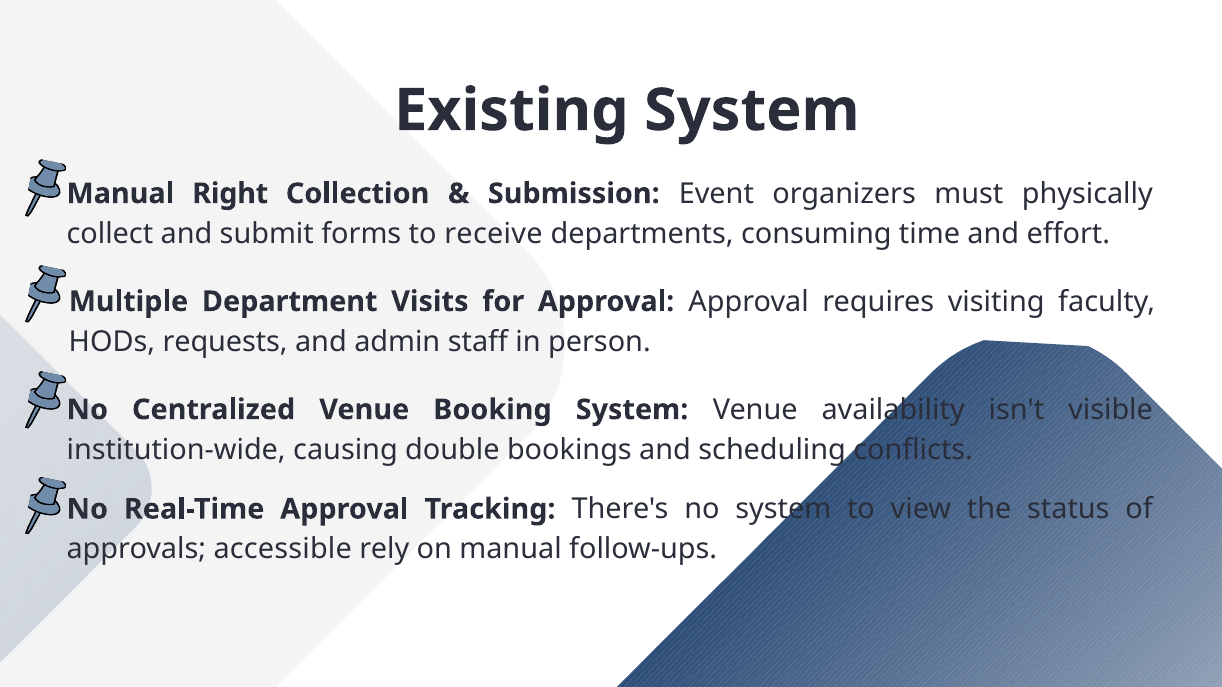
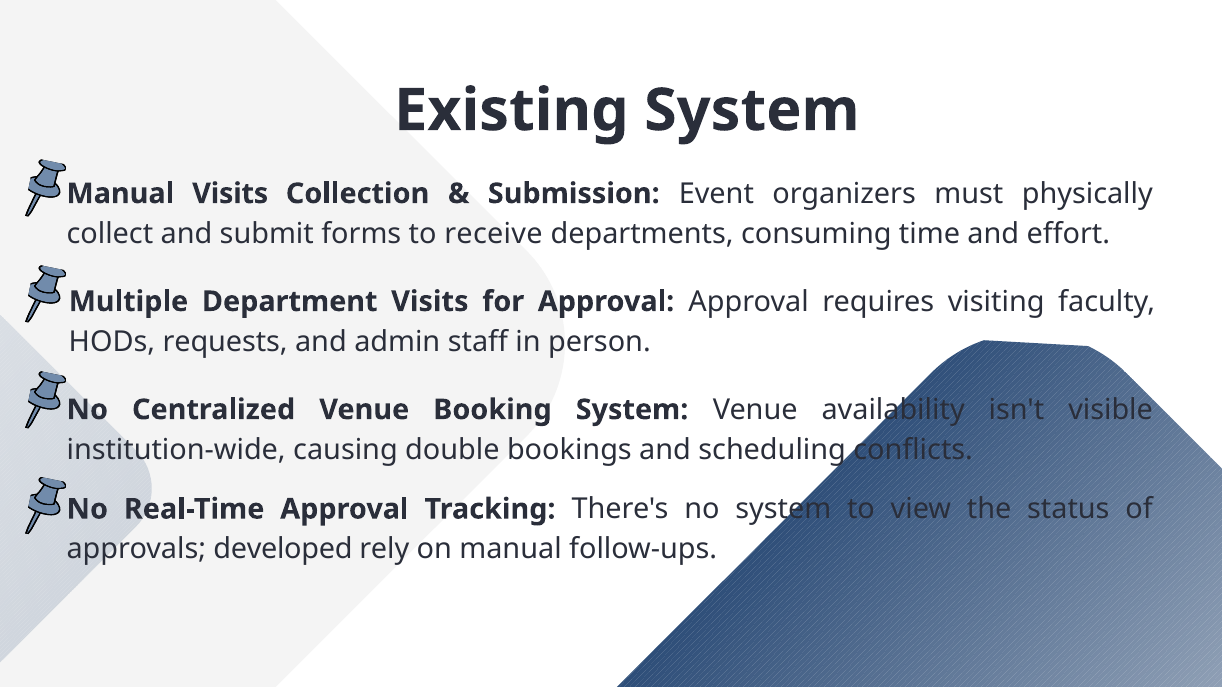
Manual Right: Right -> Visits
accessible: accessible -> developed
